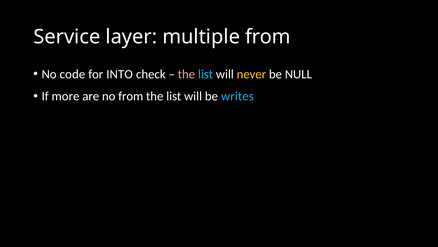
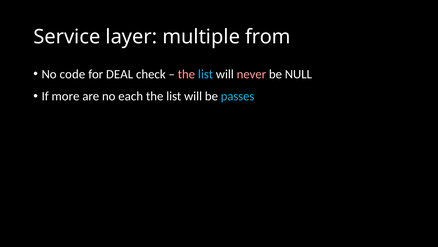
INTO: INTO -> DEAL
never colour: yellow -> pink
no from: from -> each
writes: writes -> passes
